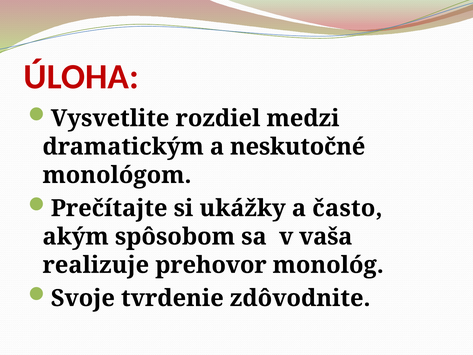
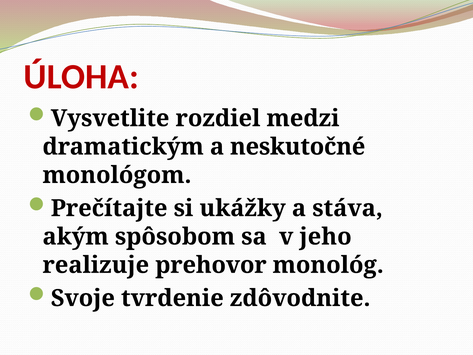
často: často -> stáva
vaša: vaša -> jeho
